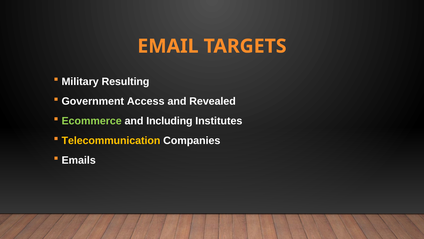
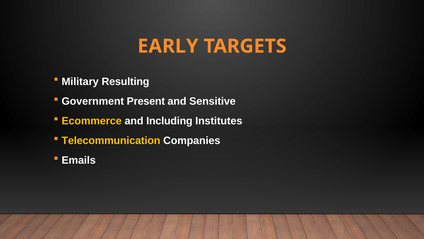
EMAIL: EMAIL -> EARLY
Access: Access -> Present
Revealed: Revealed -> Sensitive
Ecommerce colour: light green -> yellow
